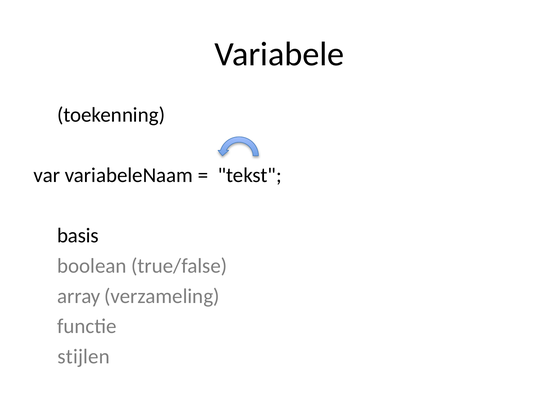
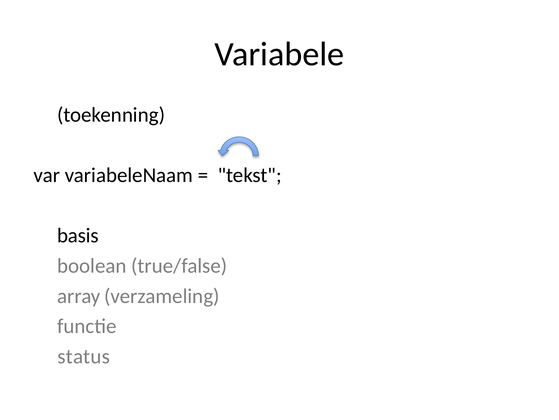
stijlen: stijlen -> status
